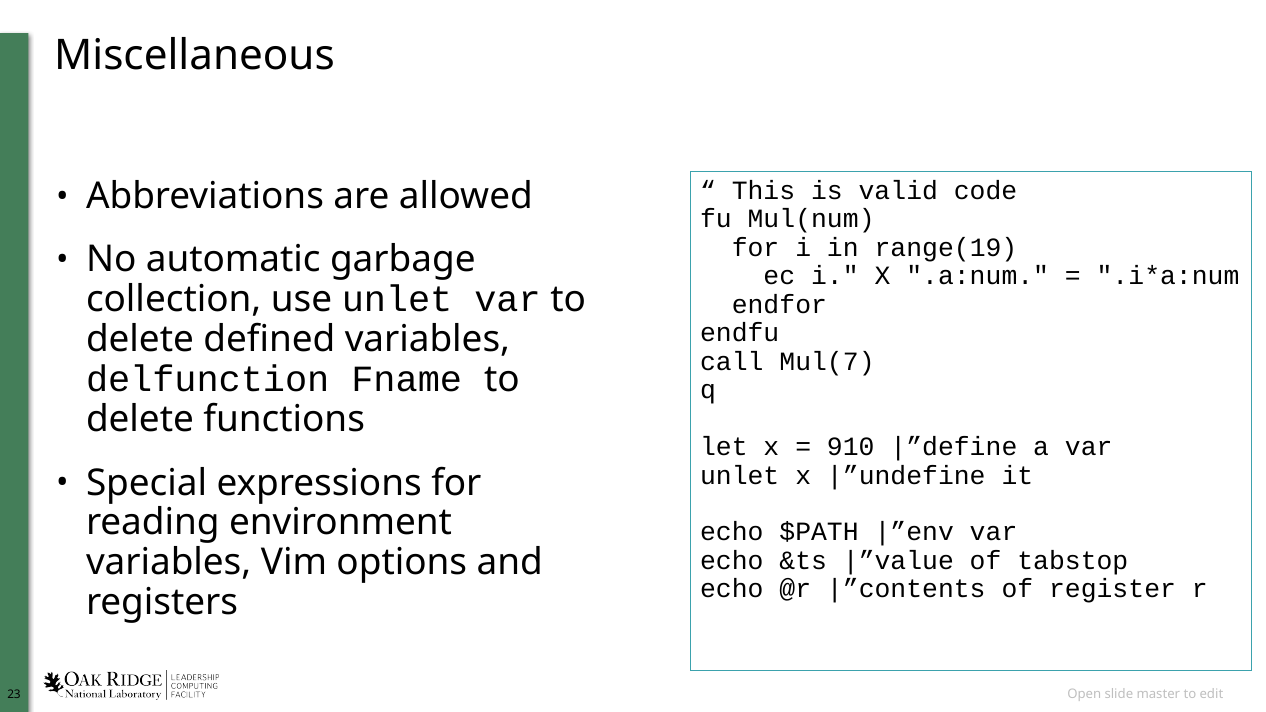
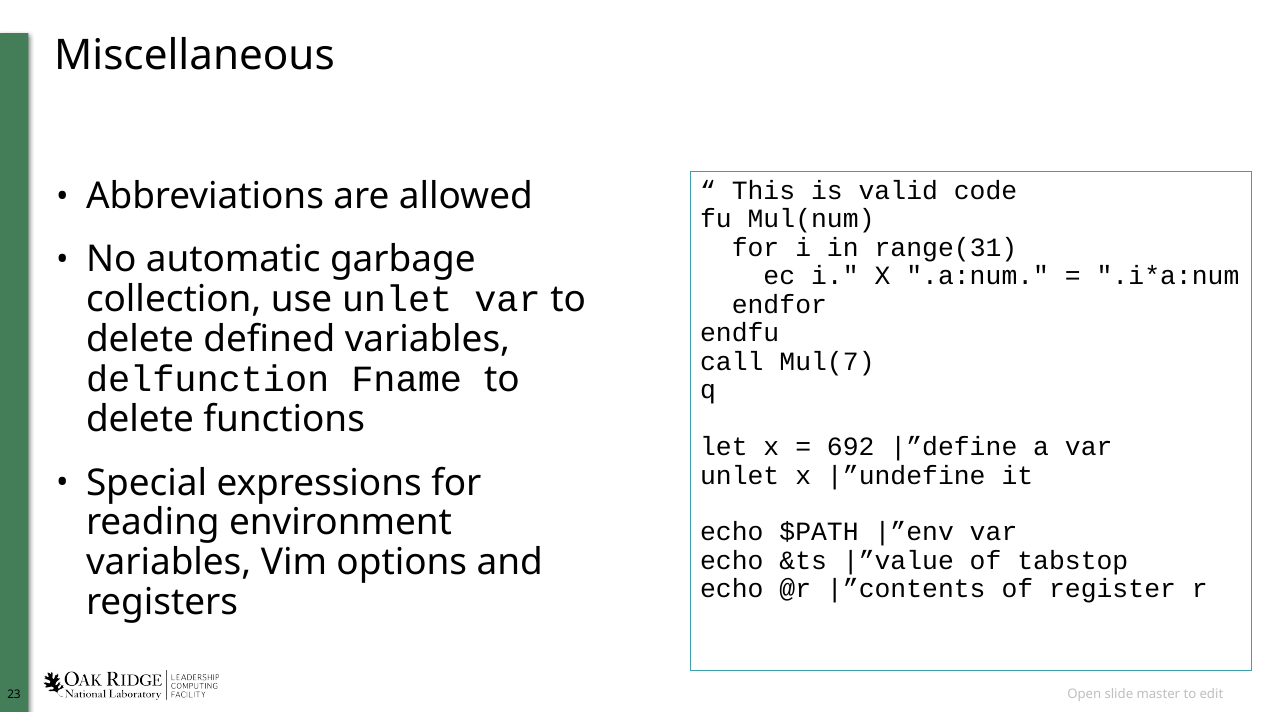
range(19: range(19 -> range(31
910: 910 -> 692
